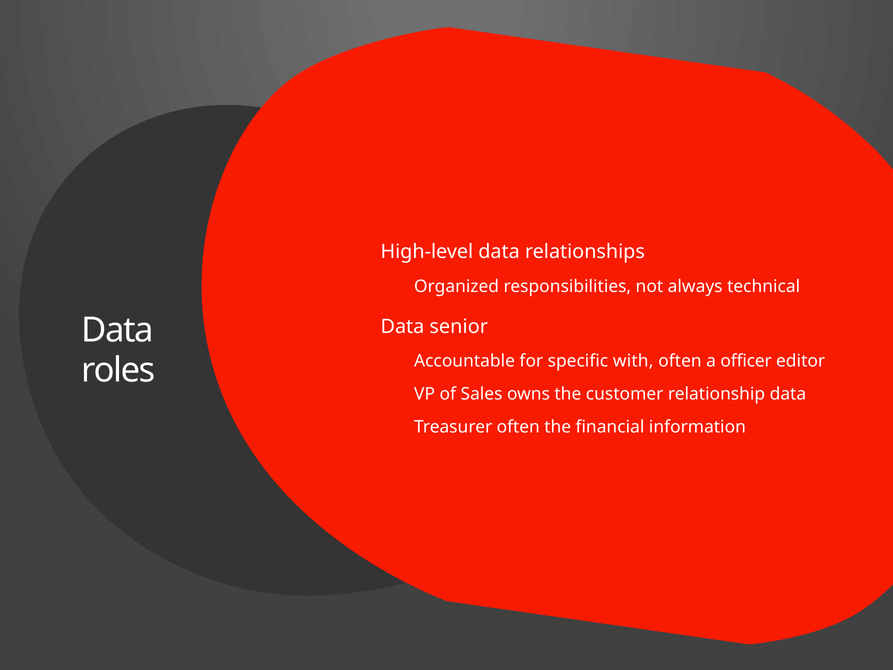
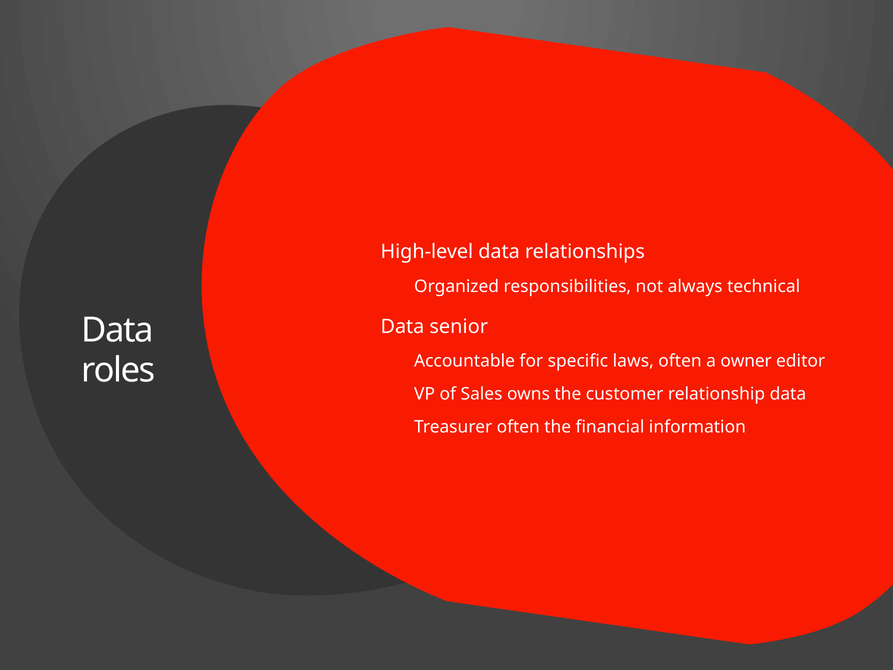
with: with -> laws
officer: officer -> owner
